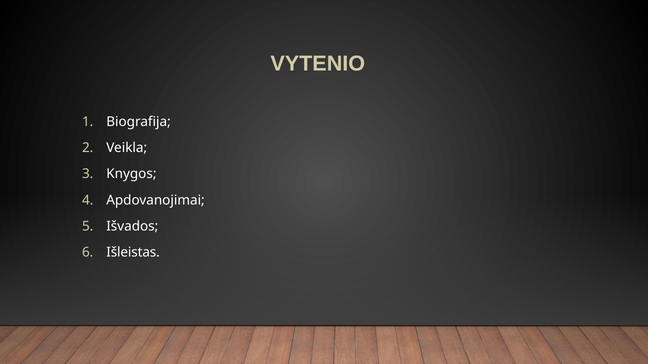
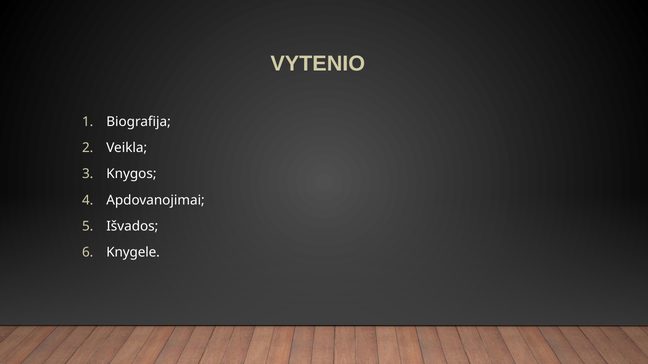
Išleistas: Išleistas -> Knygele
